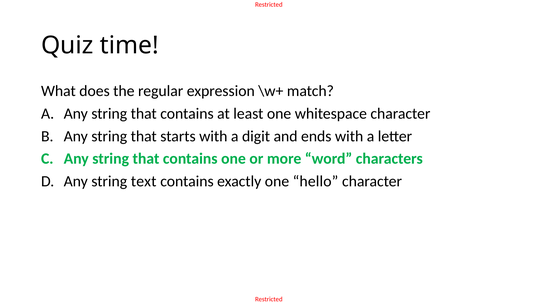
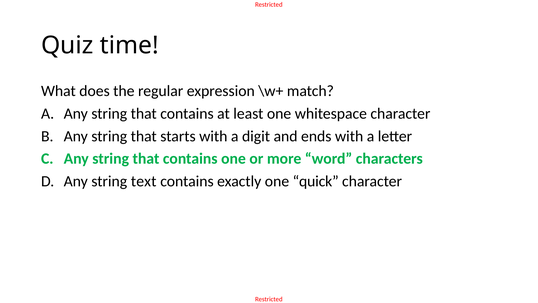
hello: hello -> quick
